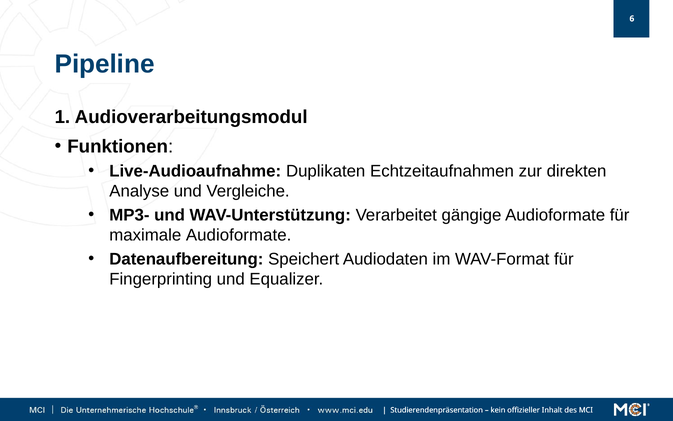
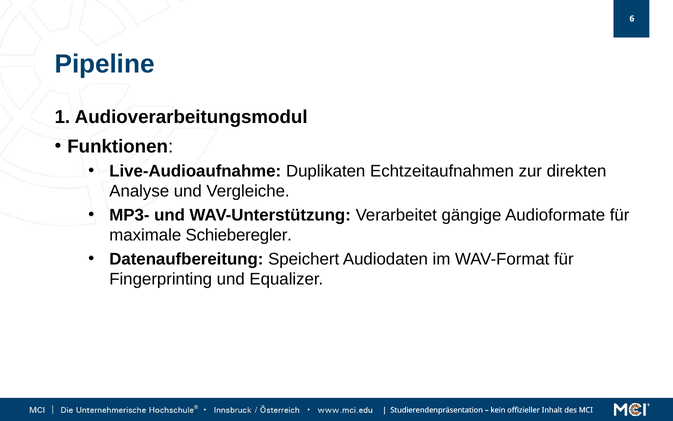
maximale Audioformate: Audioformate -> Schieberegler
